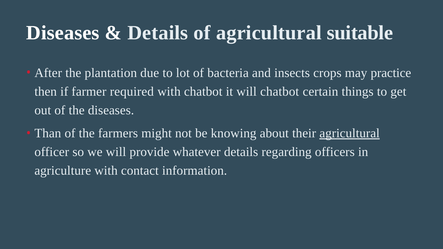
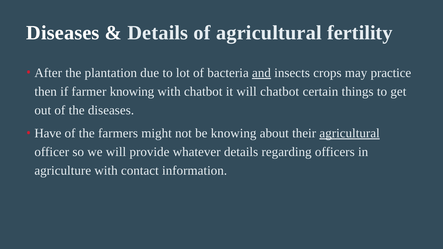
suitable: suitable -> fertility
and underline: none -> present
farmer required: required -> knowing
Than: Than -> Have
